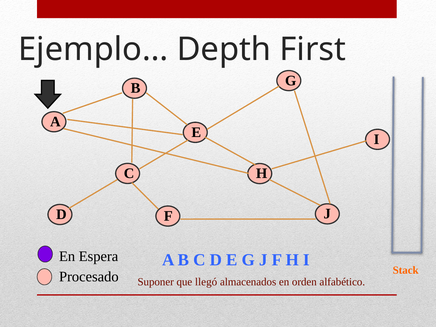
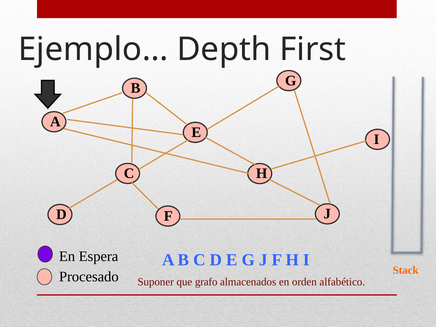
llegó: llegó -> grafo
